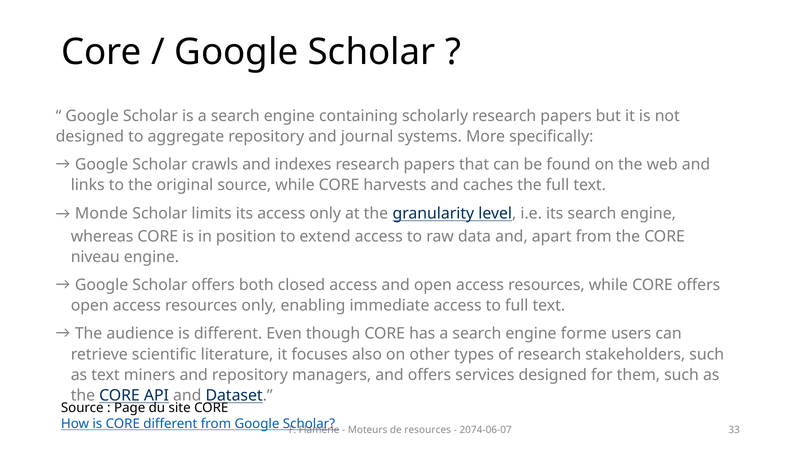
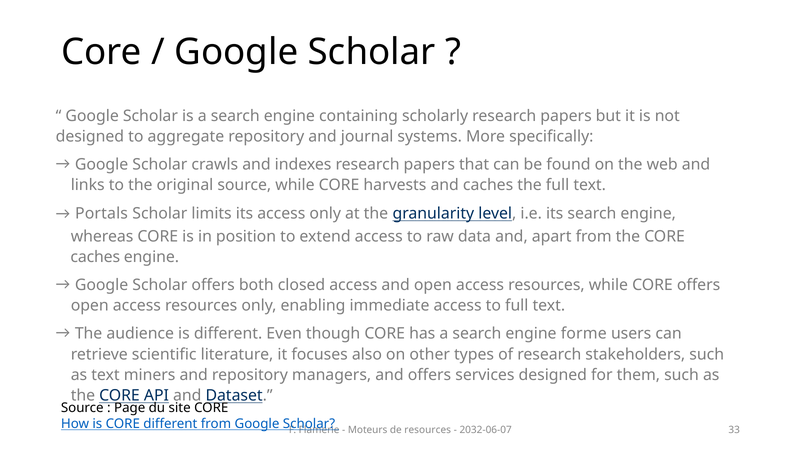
Monde: Monde -> Portals
niveau at (95, 257): niveau -> caches
2074-06-07: 2074-06-07 -> 2032-06-07
